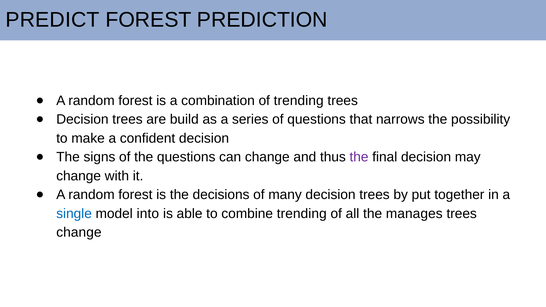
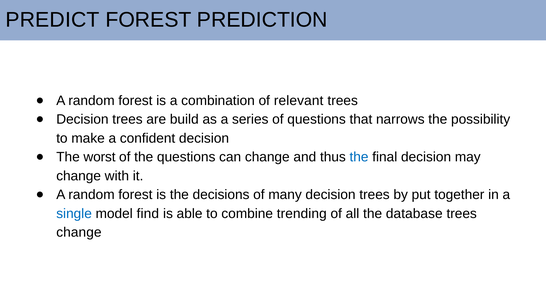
of trending: trending -> relevant
signs: signs -> worst
the at (359, 157) colour: purple -> blue
into: into -> find
manages: manages -> database
